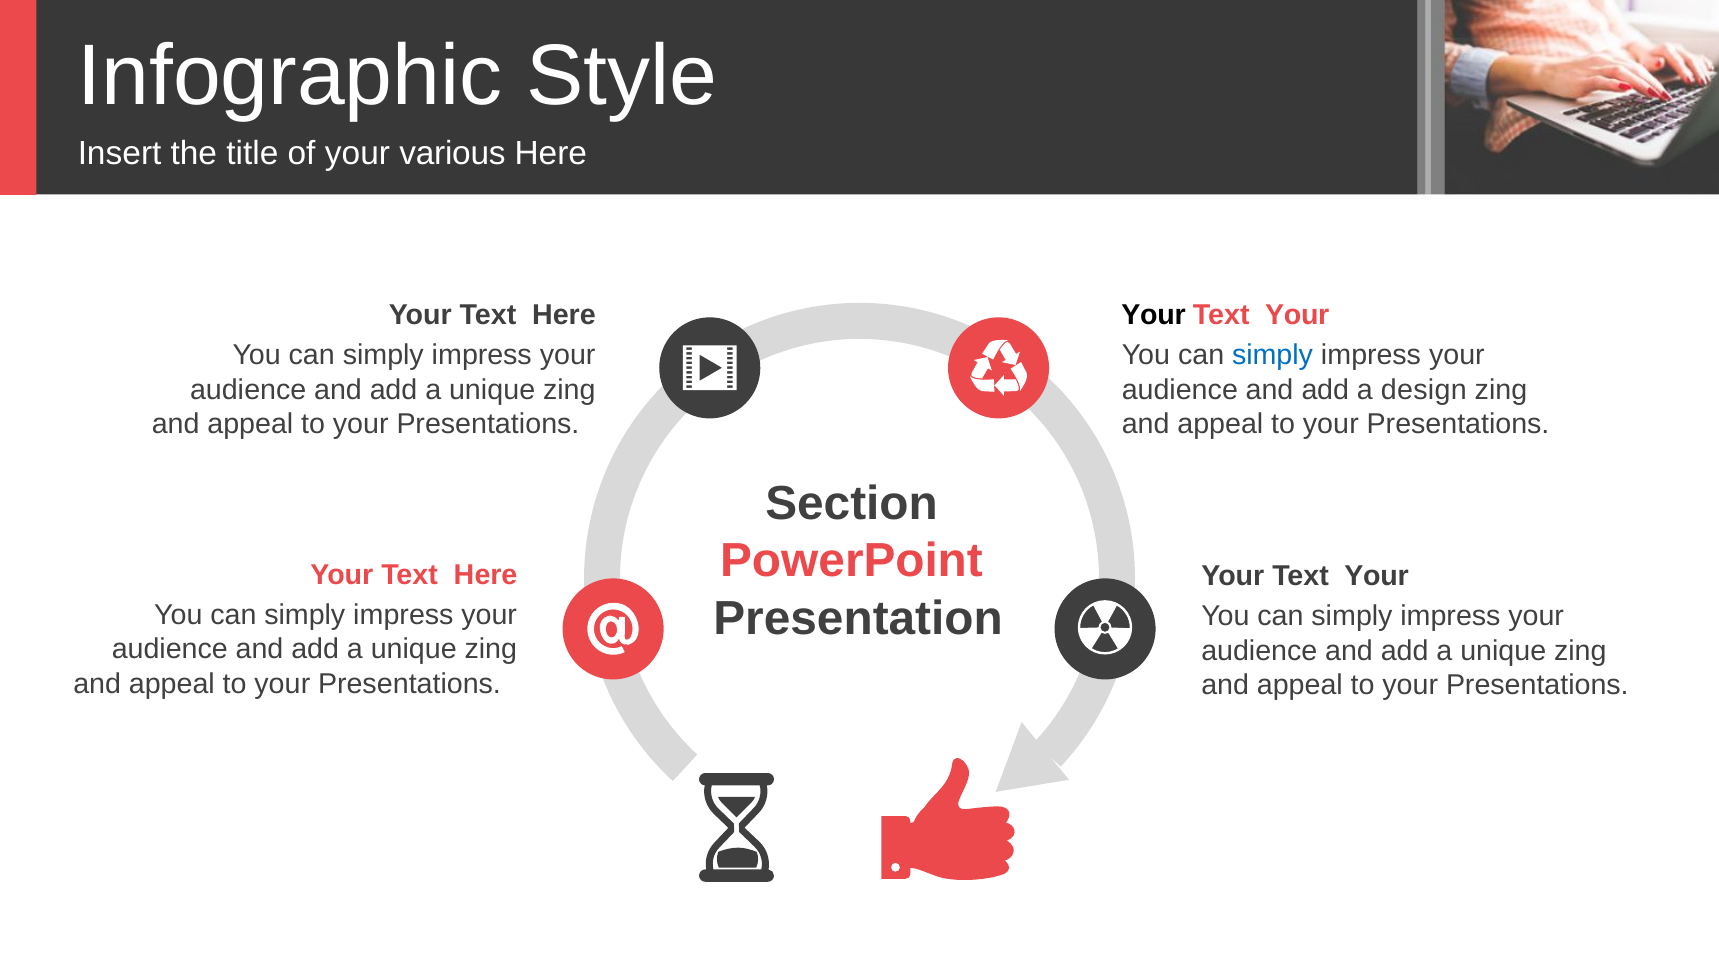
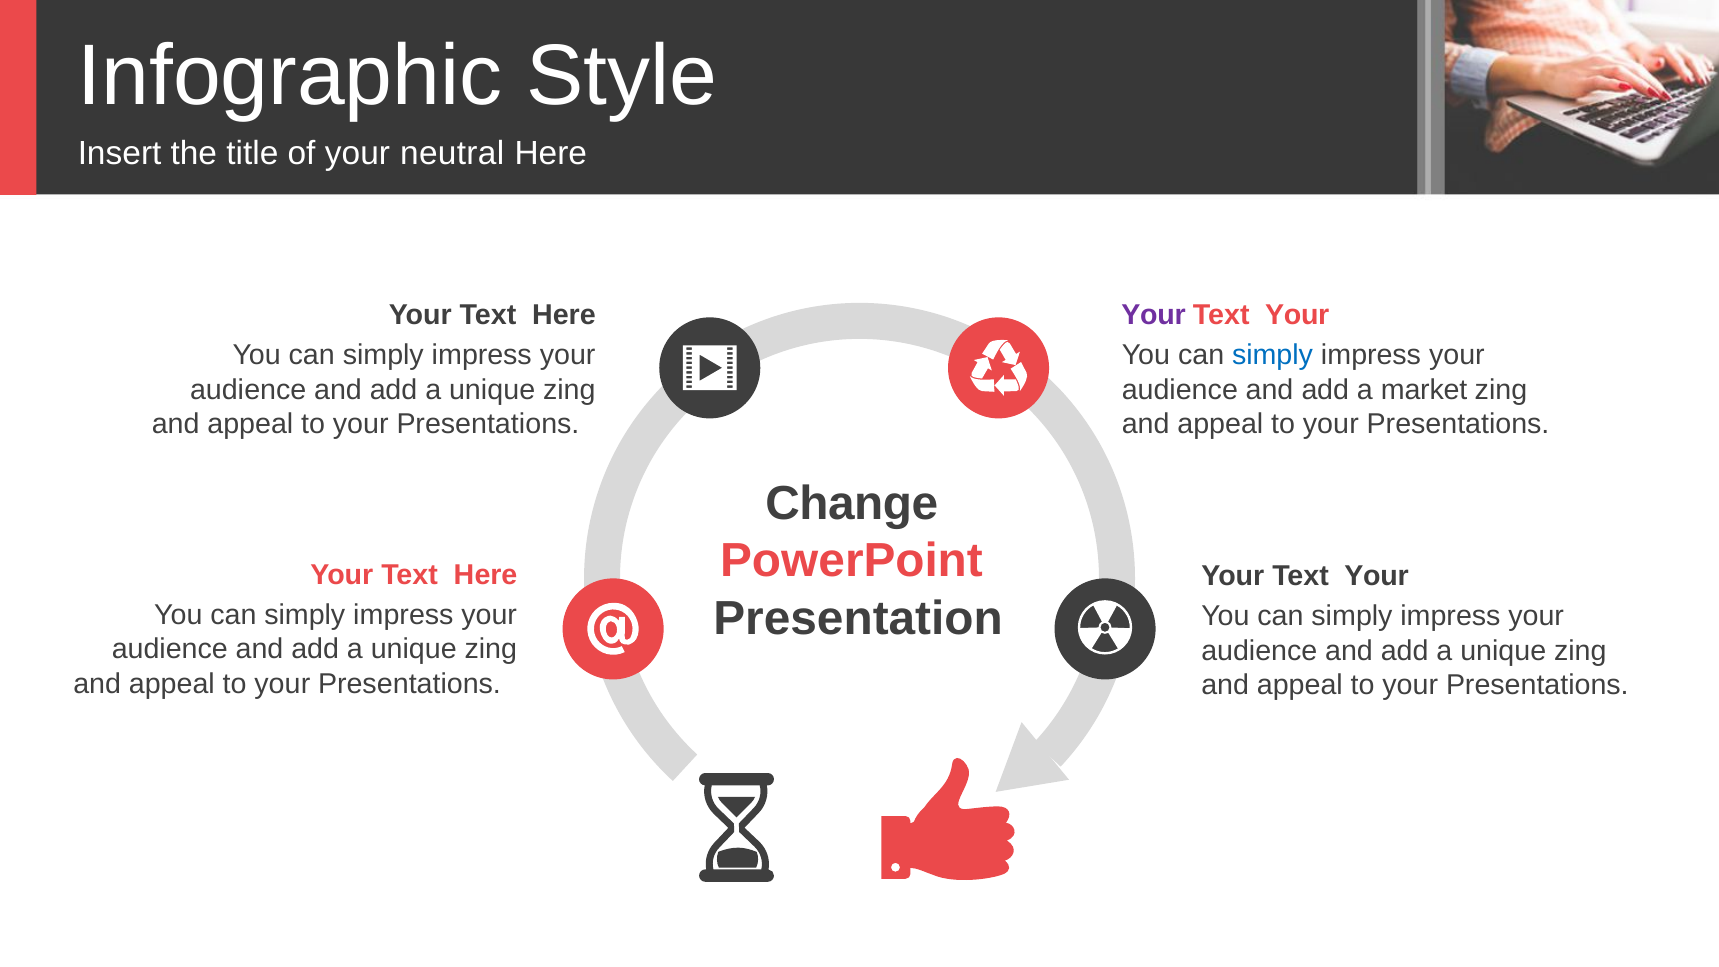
various: various -> neutral
Your at (1154, 315) colour: black -> purple
design: design -> market
Section: Section -> Change
